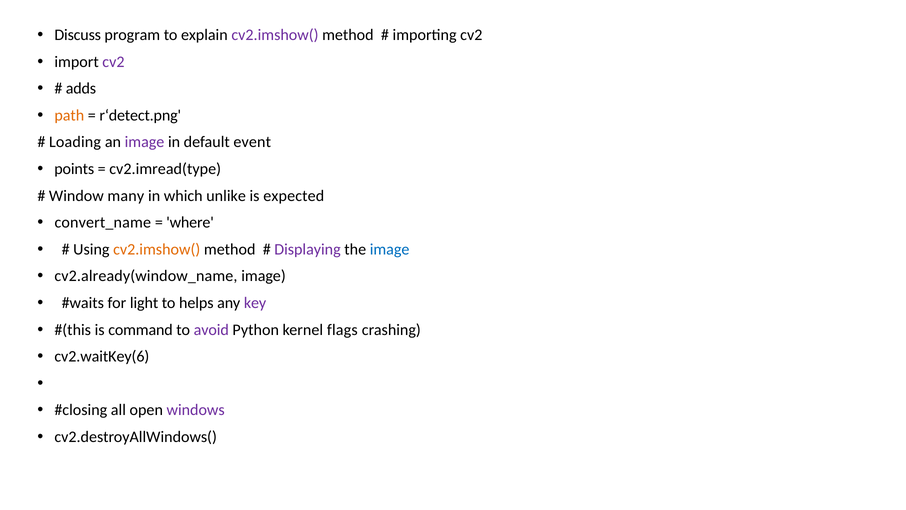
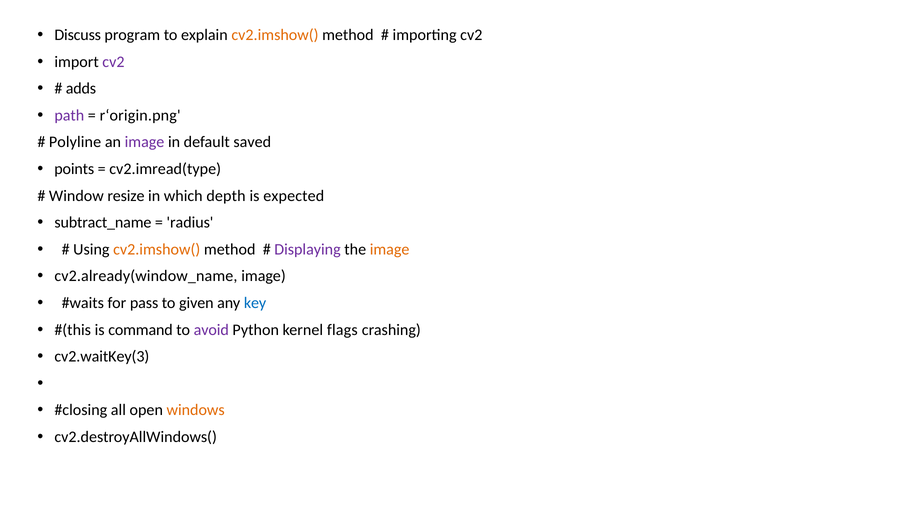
cv2.imshow( at (275, 35) colour: purple -> orange
path colour: orange -> purple
r‘detect.png: r‘detect.png -> r‘origin.png
Loading: Loading -> Polyline
event: event -> saved
many: many -> resize
unlike: unlike -> depth
convert_name: convert_name -> subtract_name
where: where -> radius
image at (390, 249) colour: blue -> orange
light: light -> pass
helps: helps -> given
key colour: purple -> blue
cv2.waitKey(6: cv2.waitKey(6 -> cv2.waitKey(3
windows colour: purple -> orange
